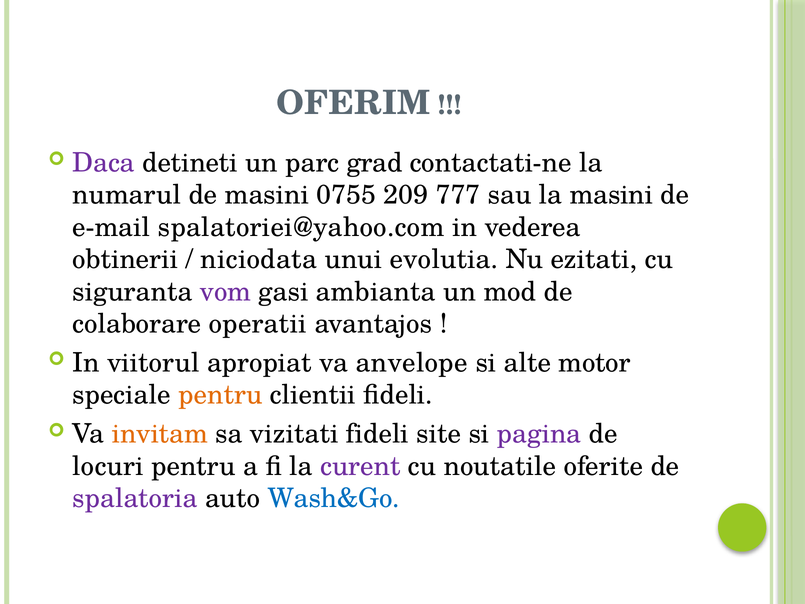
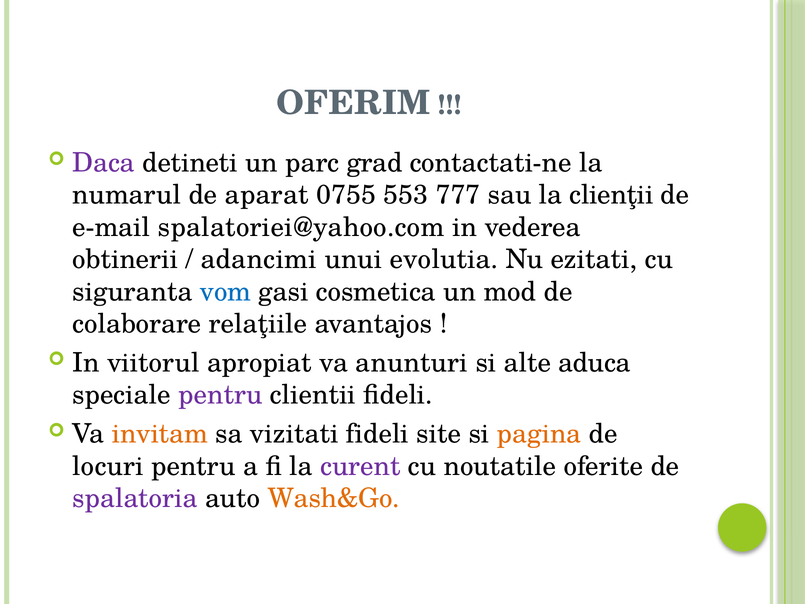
de masini: masini -> aparat
209: 209 -> 553
la masini: masini -> clienţii
niciodata: niciodata -> adancimi
vom colour: purple -> blue
ambianta: ambianta -> cosmetica
operatii: operatii -> relaţiile
anvelope: anvelope -> anunturi
motor: motor -> aduca
pentru at (220, 395) colour: orange -> purple
pagina colour: purple -> orange
Wash&Go colour: blue -> orange
